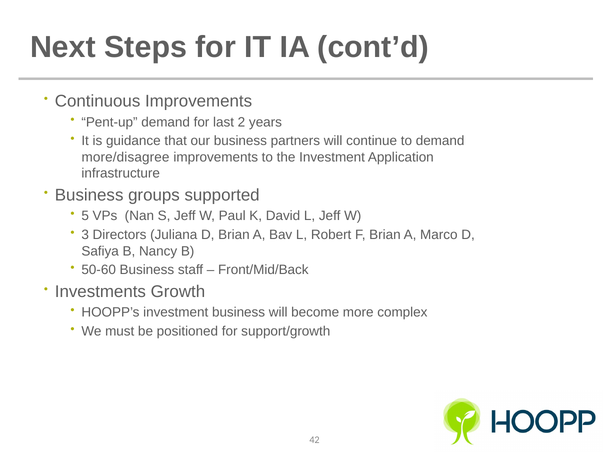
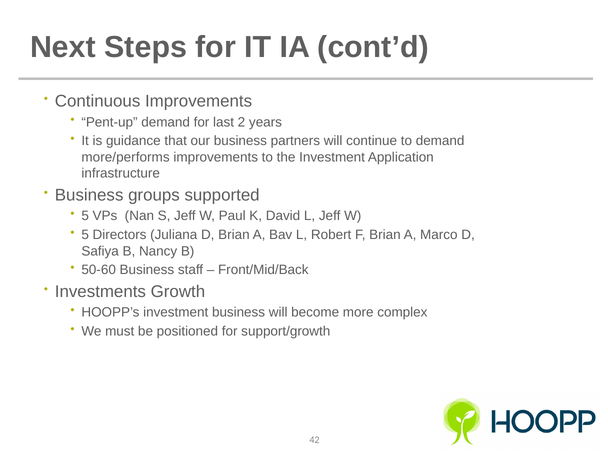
more/disagree: more/disagree -> more/performs
3 at (85, 235): 3 -> 5
